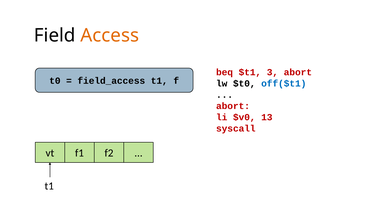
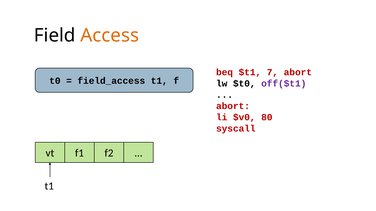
3: 3 -> 7
off($t1 colour: blue -> purple
13: 13 -> 80
